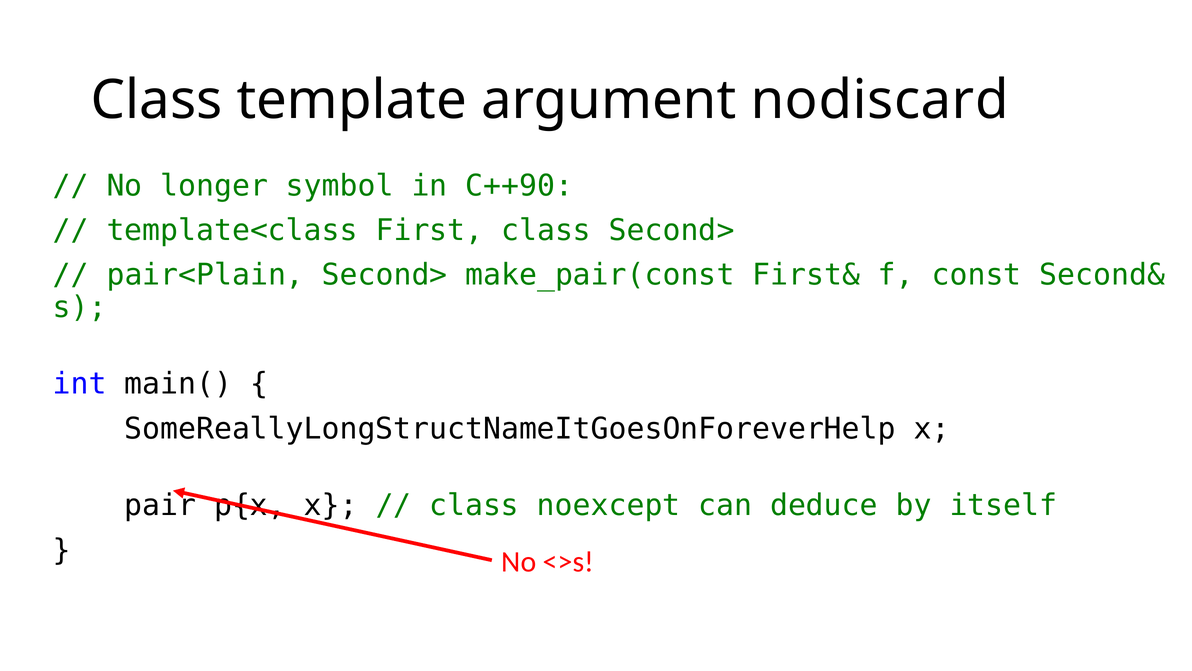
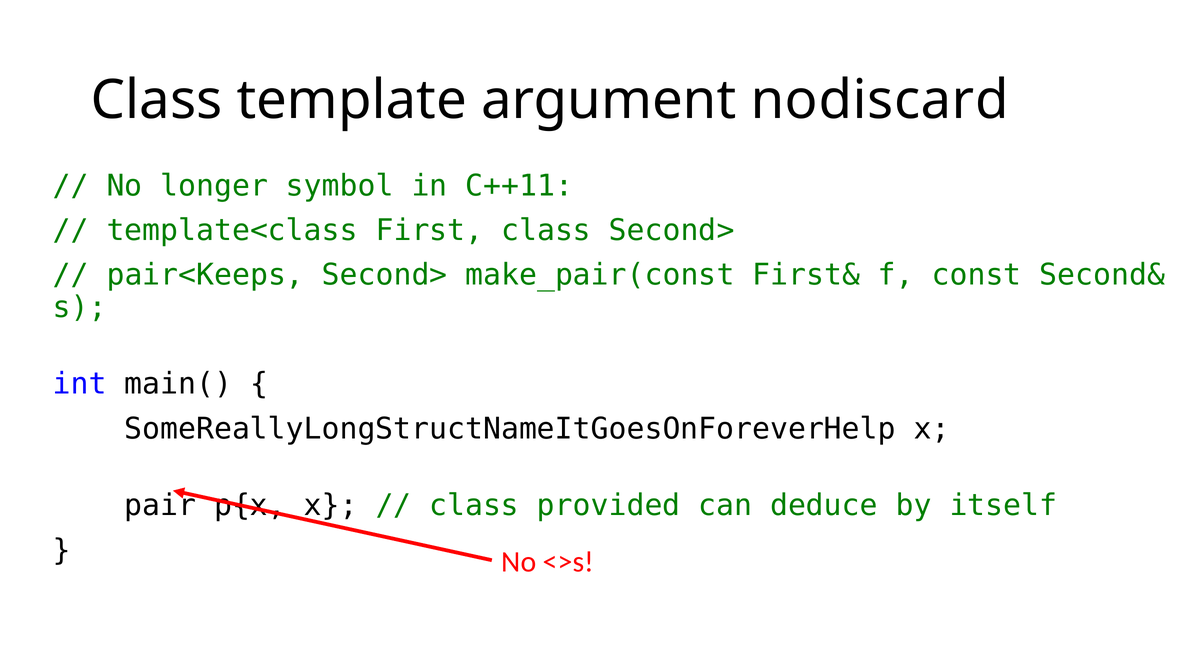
C++90: C++90 -> C++11
pair<Plain: pair<Plain -> pair<Keeps
noexcept: noexcept -> provided
